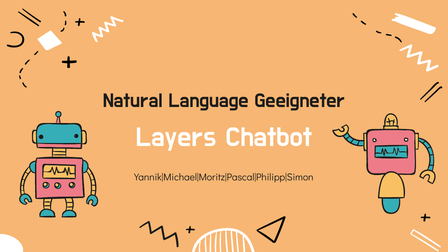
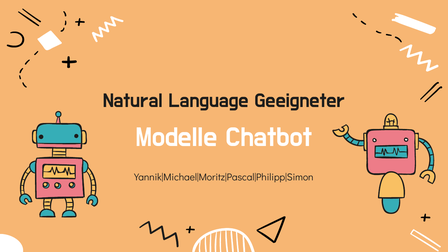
Layers: Layers -> Modelle
